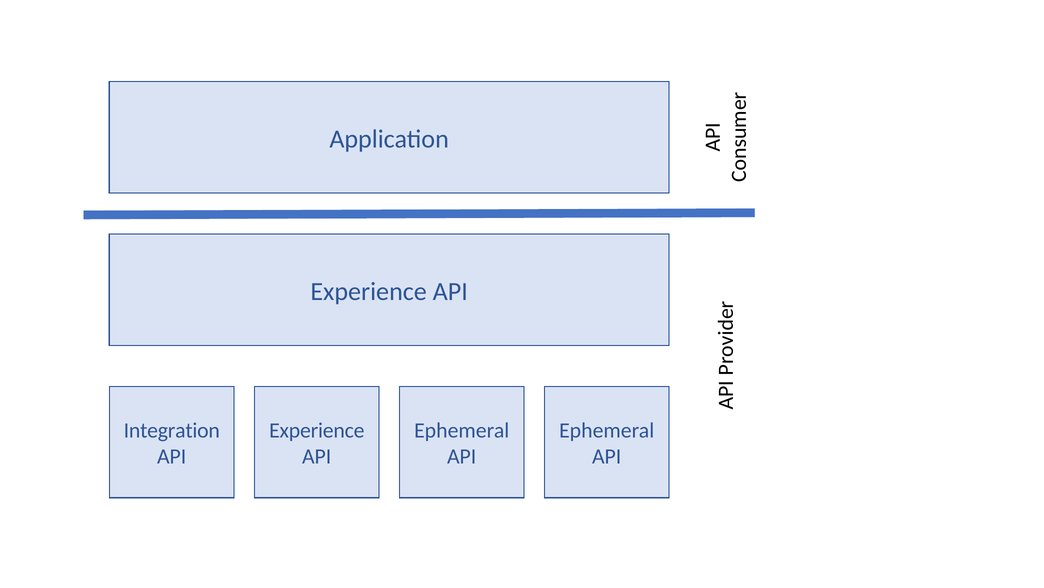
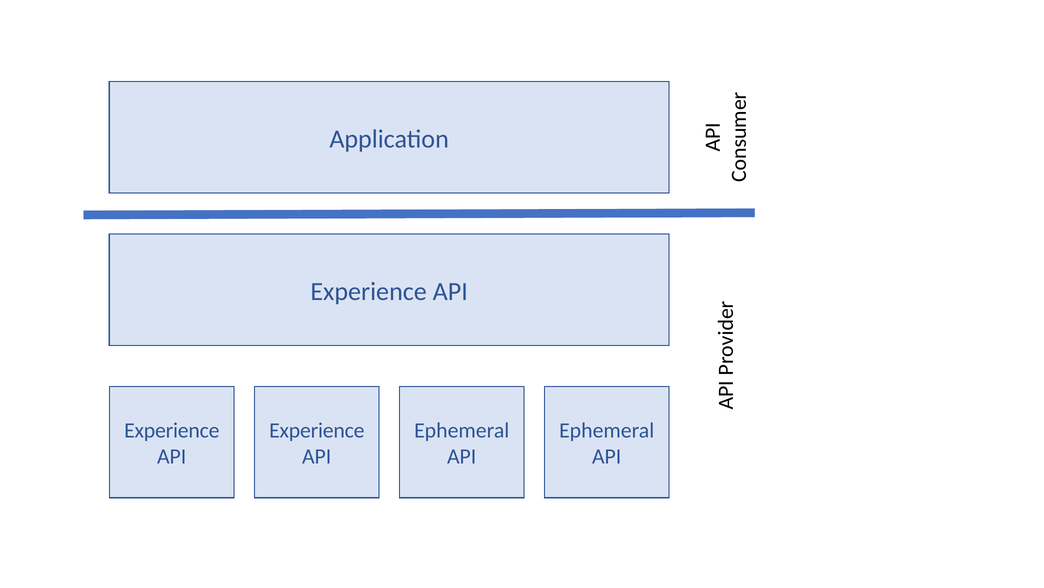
Integration at (172, 430): Integration -> Experience
